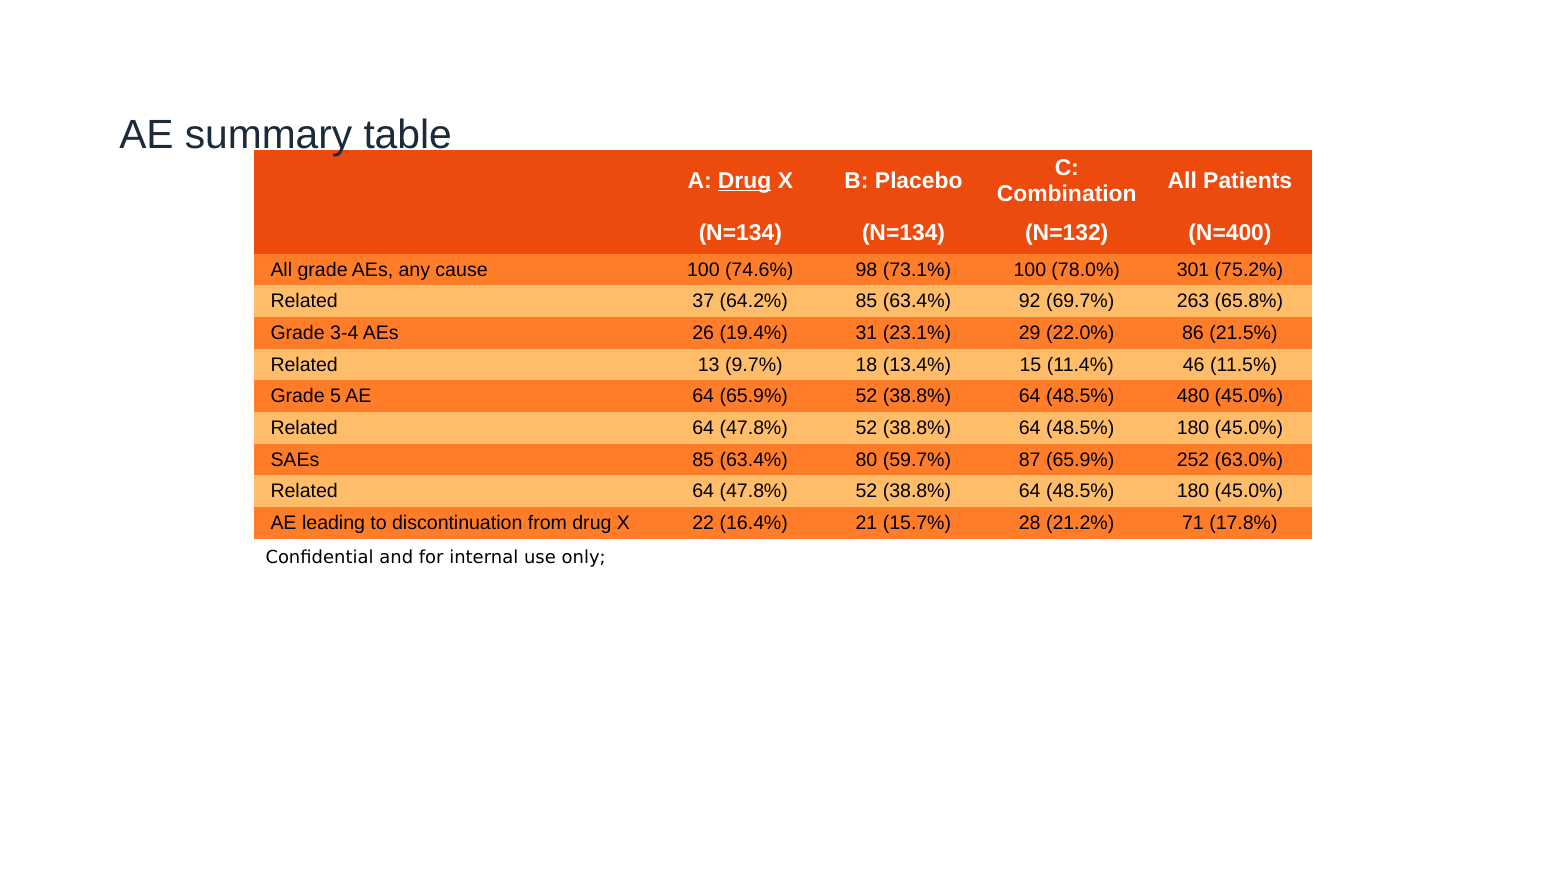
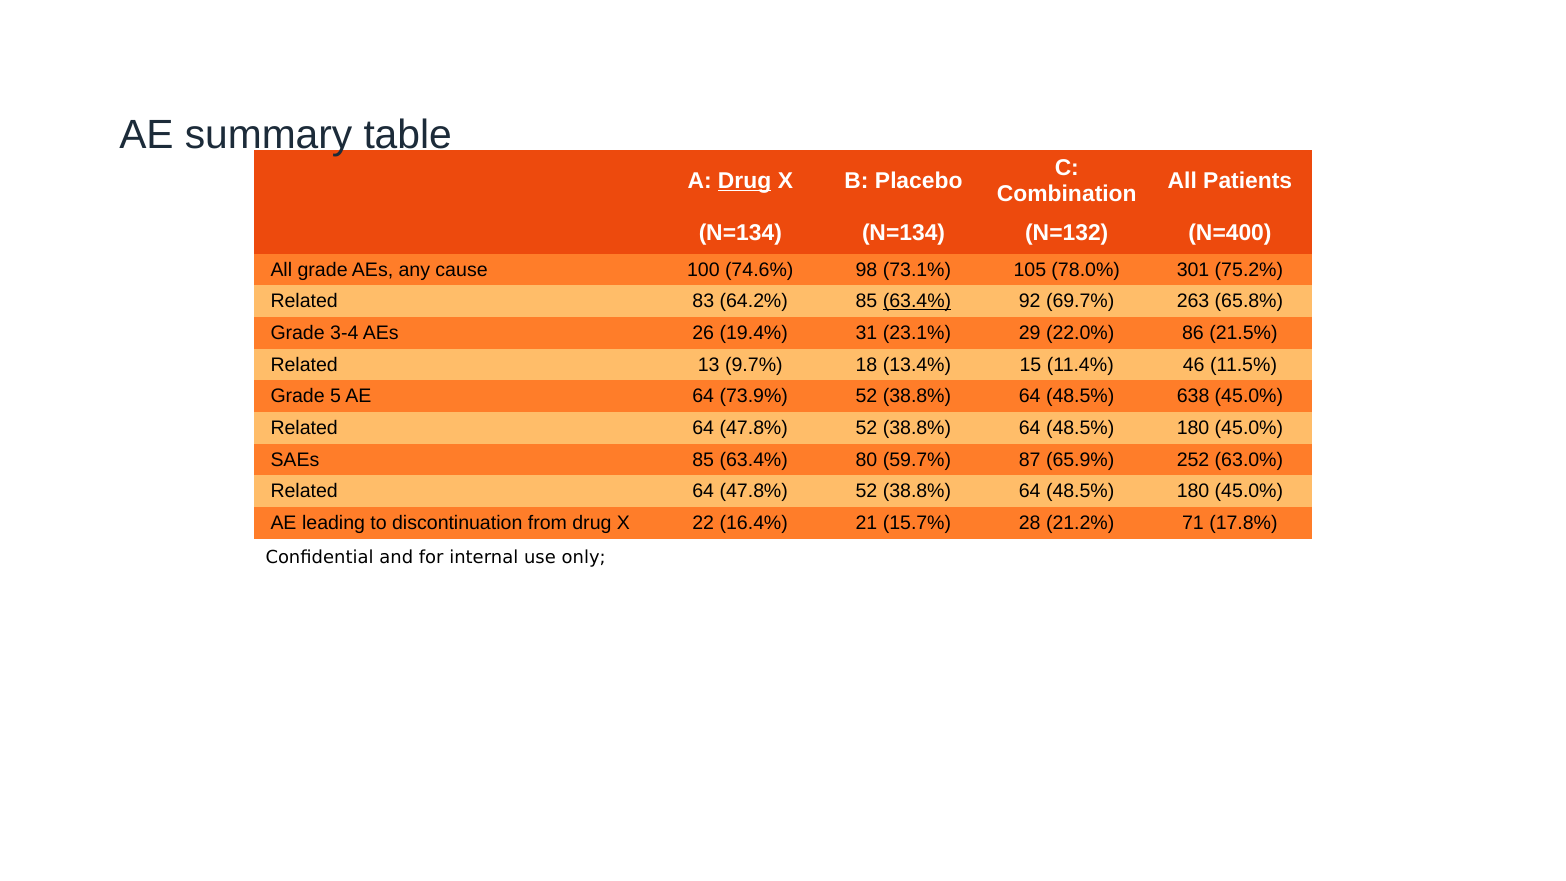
73.1% 100: 100 -> 105
37: 37 -> 83
63.4% at (917, 301) underline: none -> present
64 65.9%: 65.9% -> 73.9%
480: 480 -> 638
